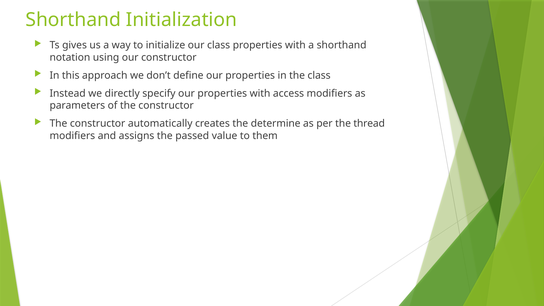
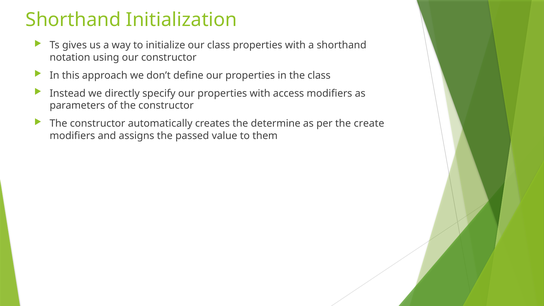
thread: thread -> create
